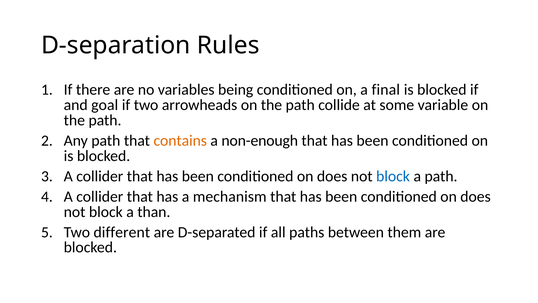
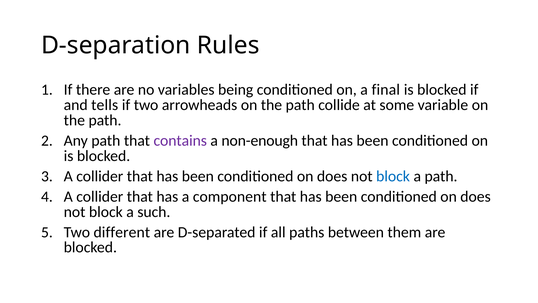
goal: goal -> tells
contains colour: orange -> purple
mechanism: mechanism -> component
than: than -> such
